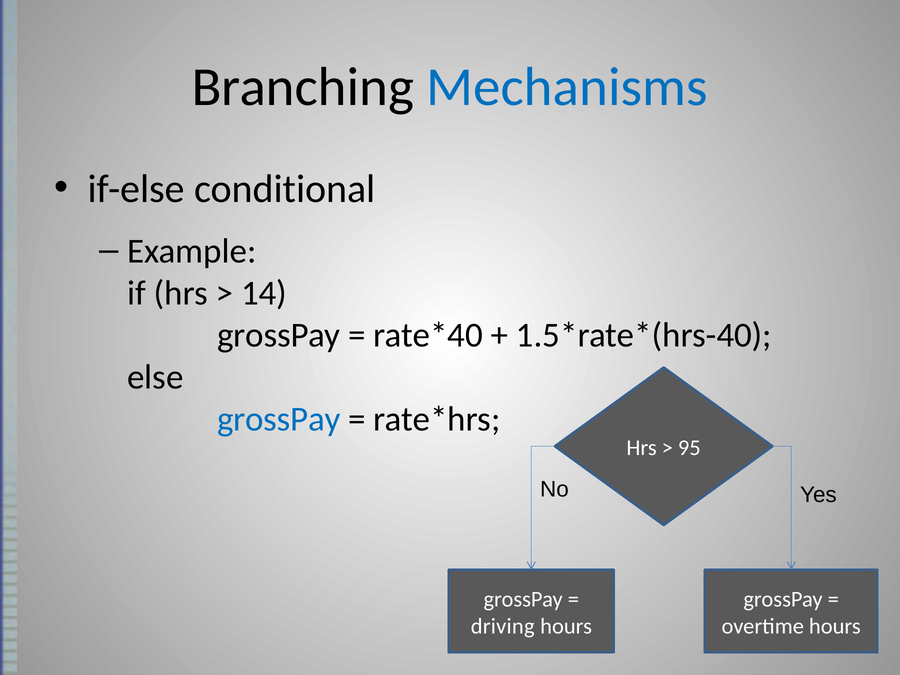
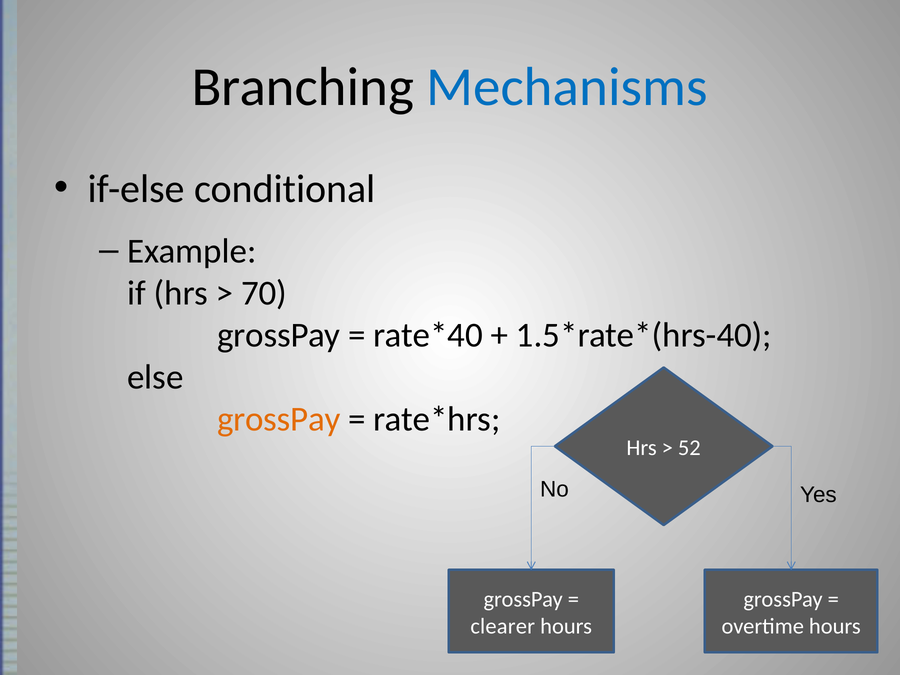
14: 14 -> 70
grossPay at (279, 419) colour: blue -> orange
95: 95 -> 52
driving: driving -> clearer
